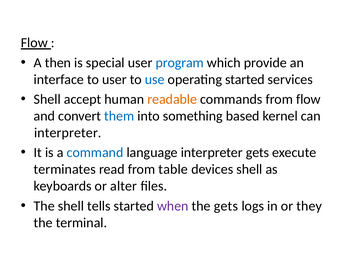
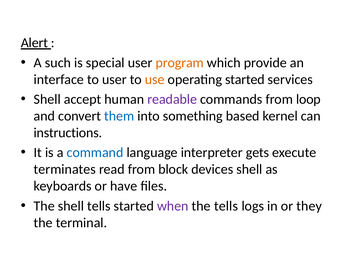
Flow at (34, 43): Flow -> Alert
then: then -> such
program colour: blue -> orange
use colour: blue -> orange
readable colour: orange -> purple
from flow: flow -> loop
interpreter at (68, 133): interpreter -> instructions
table: table -> block
alter: alter -> have
the gets: gets -> tells
